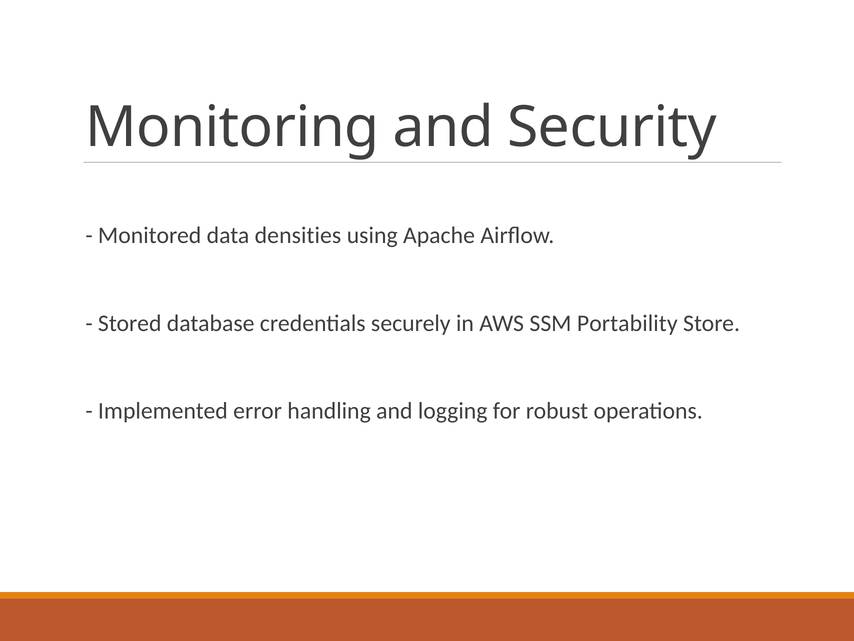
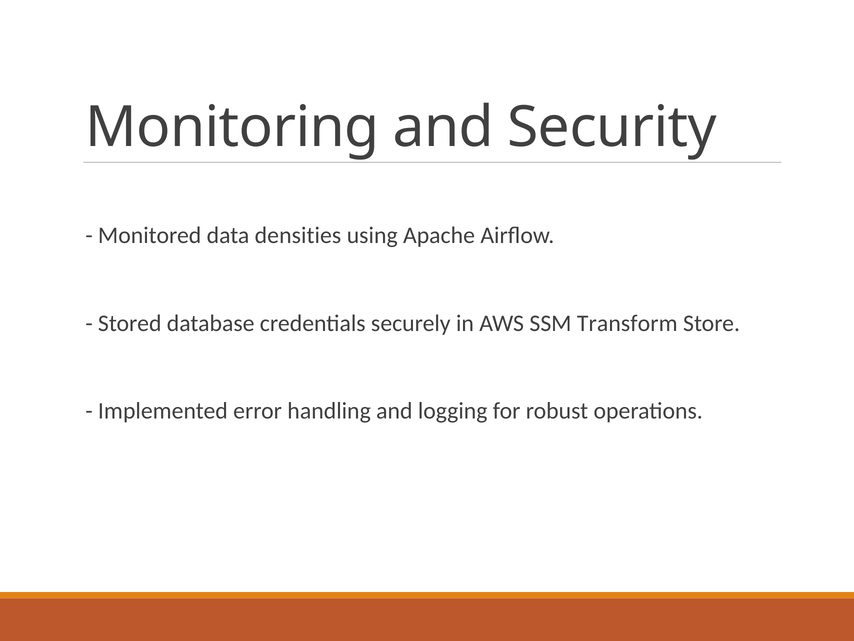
Portability: Portability -> Transform
